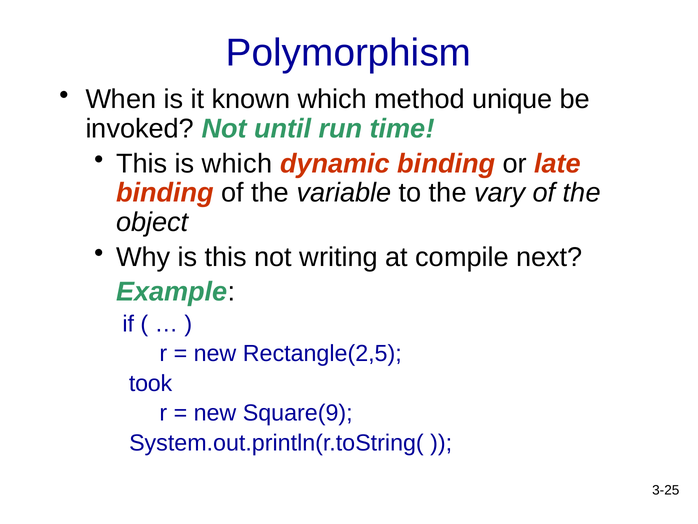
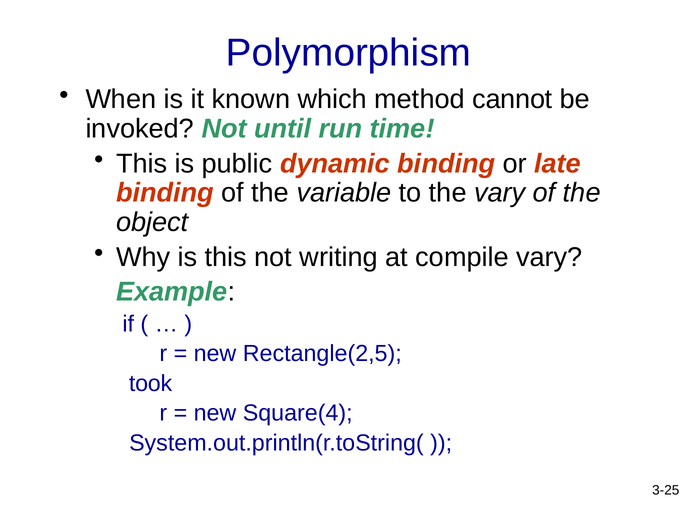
unique: unique -> cannot
is which: which -> public
compile next: next -> vary
Square(9: Square(9 -> Square(4
